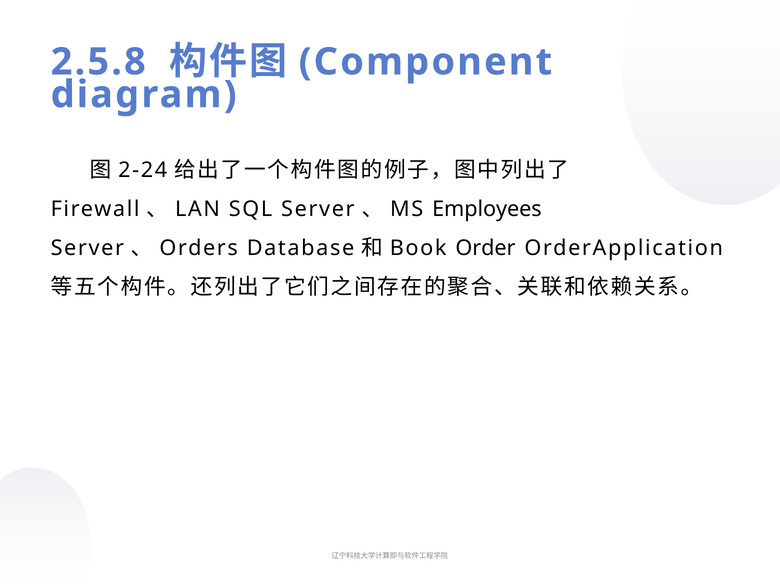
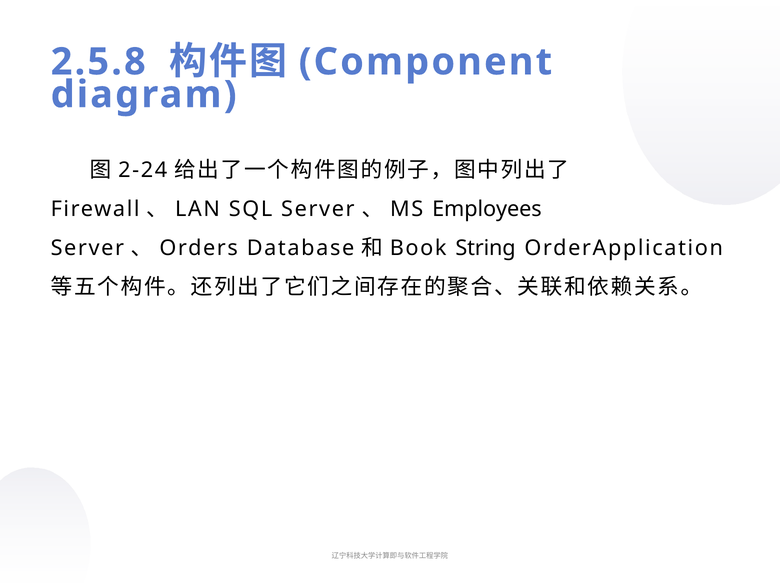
Order: Order -> String
